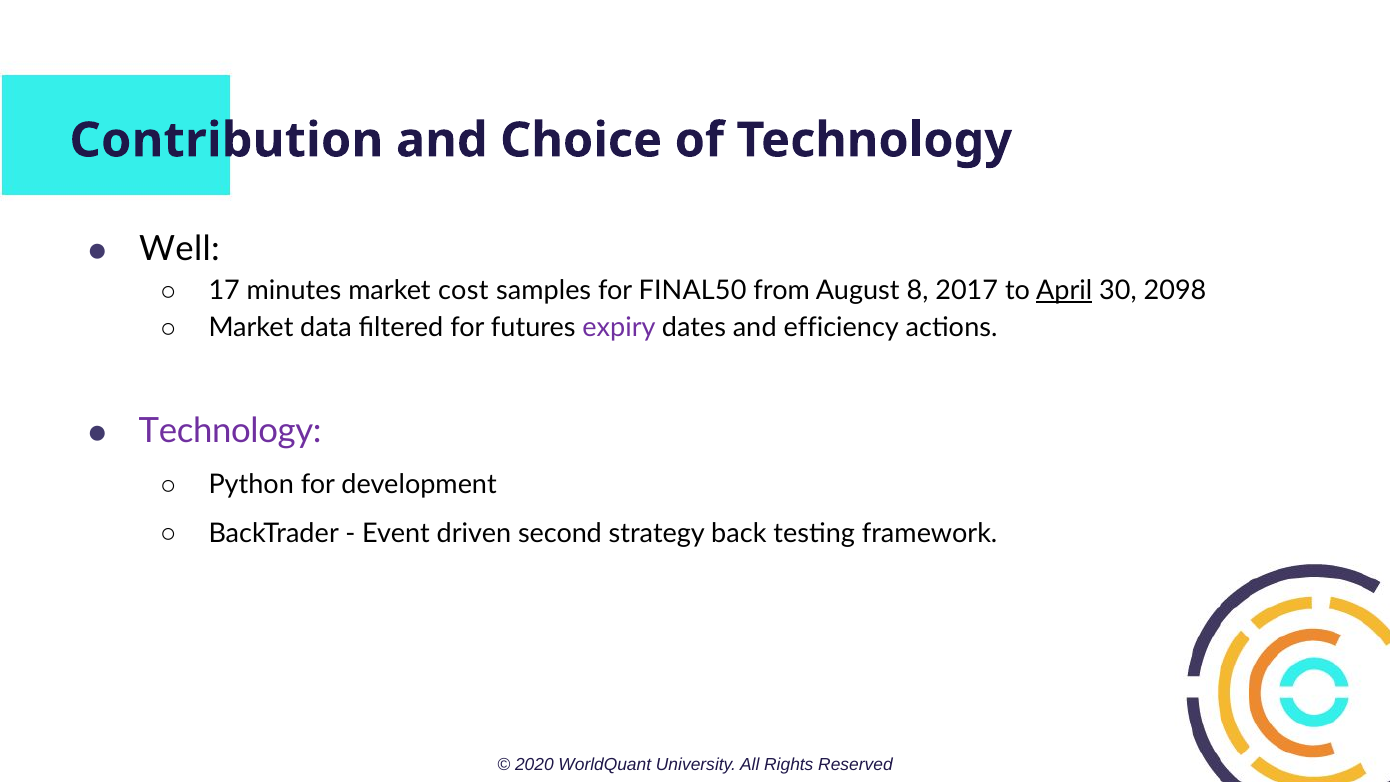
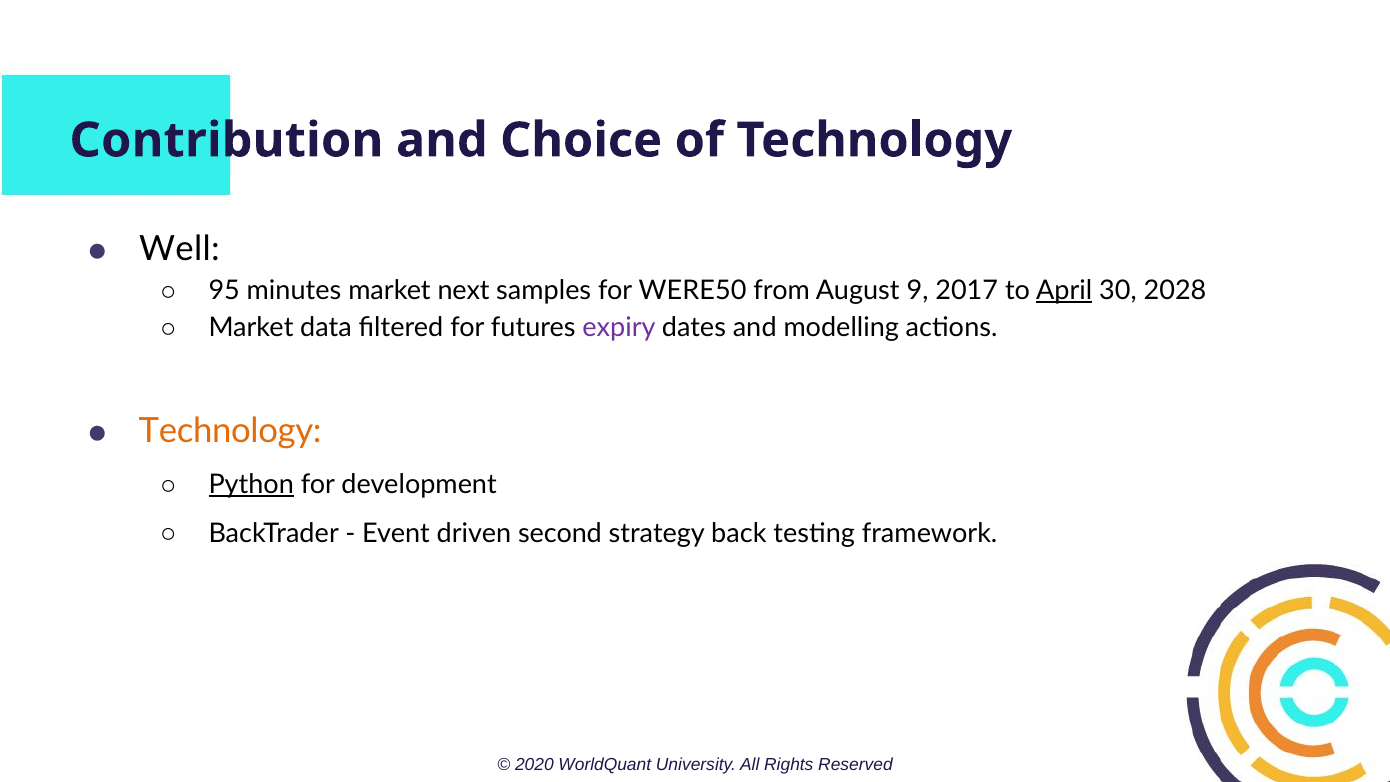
17: 17 -> 95
cost: cost -> next
FINAL50: FINAL50 -> WERE50
8: 8 -> 9
2098: 2098 -> 2028
efficiency: efficiency -> modelling
Technology at (230, 431) colour: purple -> orange
Python underline: none -> present
